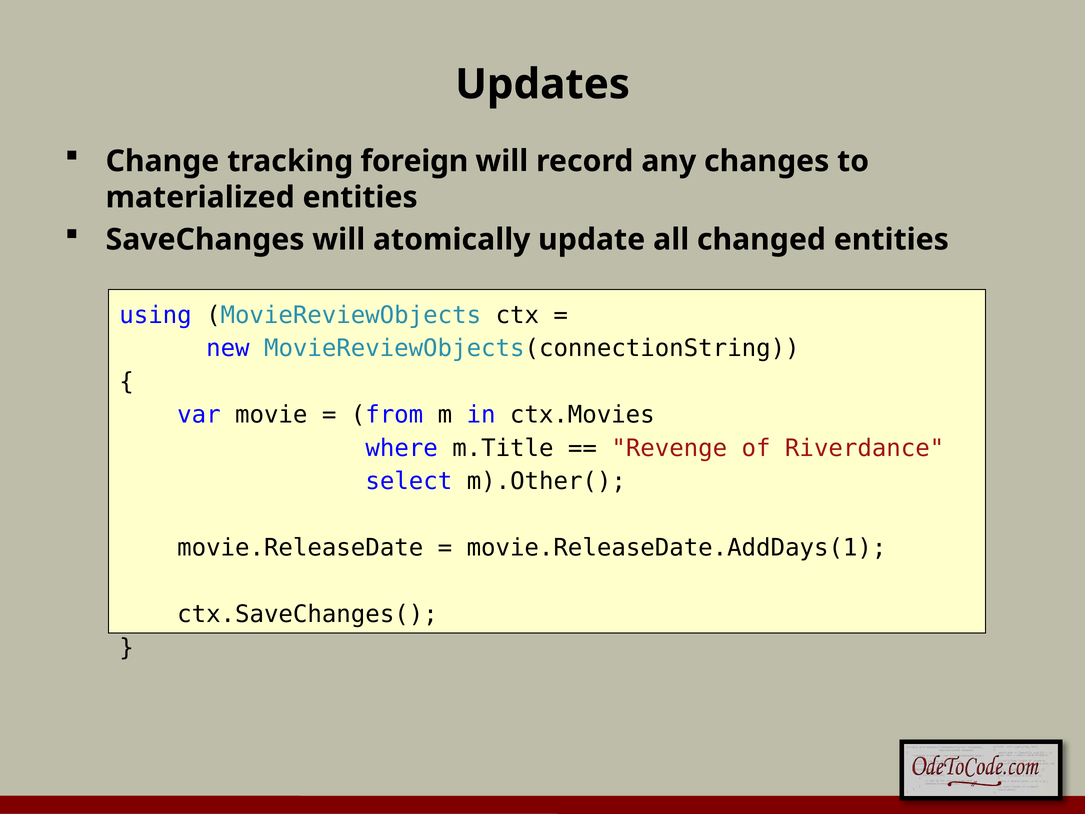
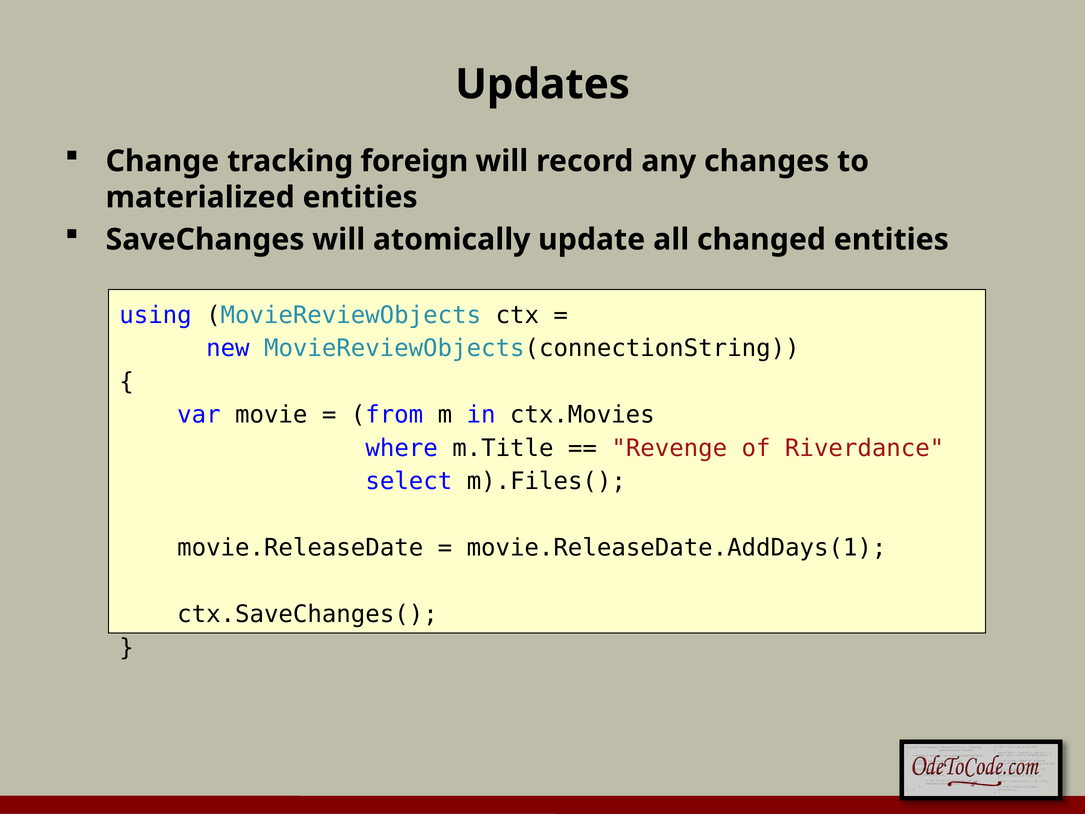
m).Other(: m).Other( -> m).Files(
